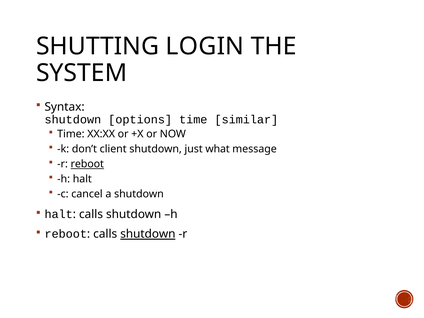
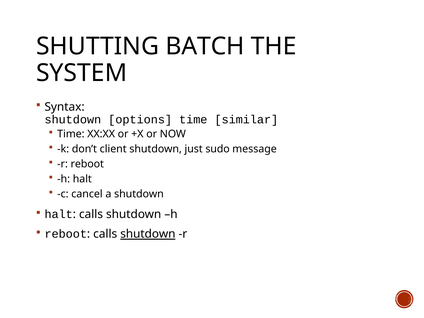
LOGIN: LOGIN -> BATCH
what: what -> sudo
reboot at (87, 164) underline: present -> none
